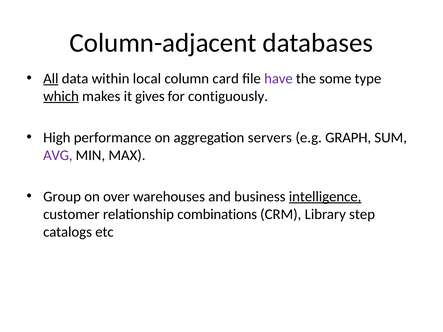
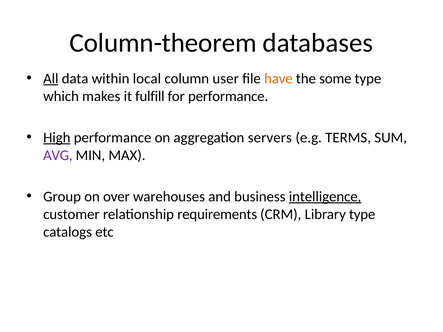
Column-adjacent: Column-adjacent -> Column-theorem
card: card -> user
have colour: purple -> orange
which underline: present -> none
gives: gives -> fulfill
for contiguously: contiguously -> performance
High underline: none -> present
GRAPH: GRAPH -> TERMS
combinations: combinations -> requirements
Library step: step -> type
